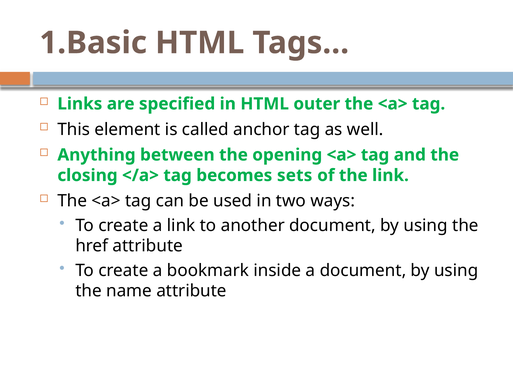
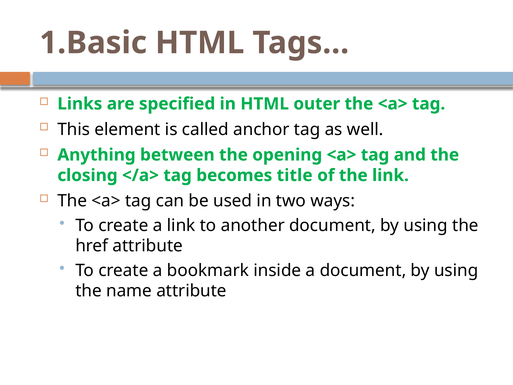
sets: sets -> title
